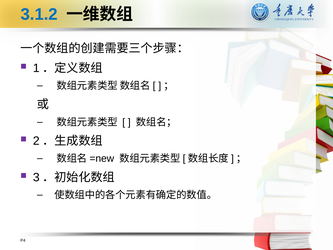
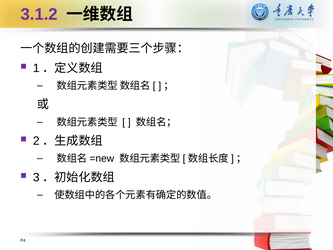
3.1.2 colour: blue -> purple
